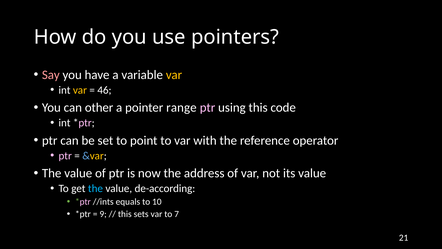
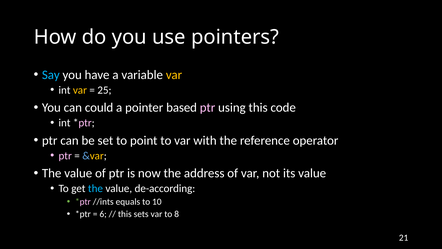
Say colour: pink -> light blue
46: 46 -> 25
other: other -> could
range: range -> based
9: 9 -> 6
7: 7 -> 8
